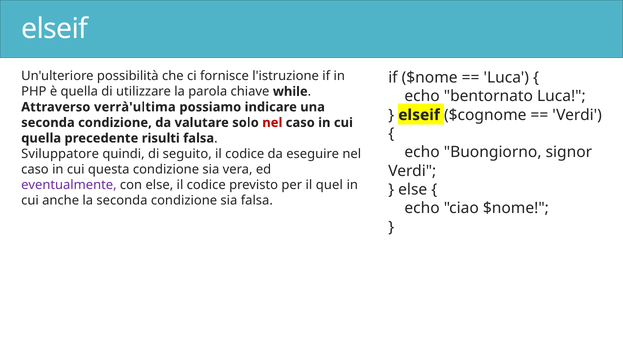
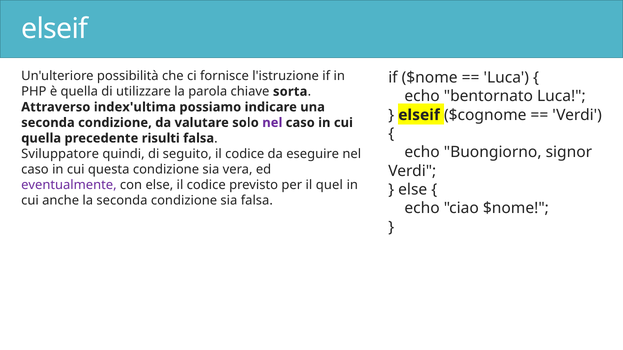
while: while -> sorta
verrà'ultima: verrà'ultima -> index'ultima
nel at (272, 123) colour: red -> purple
